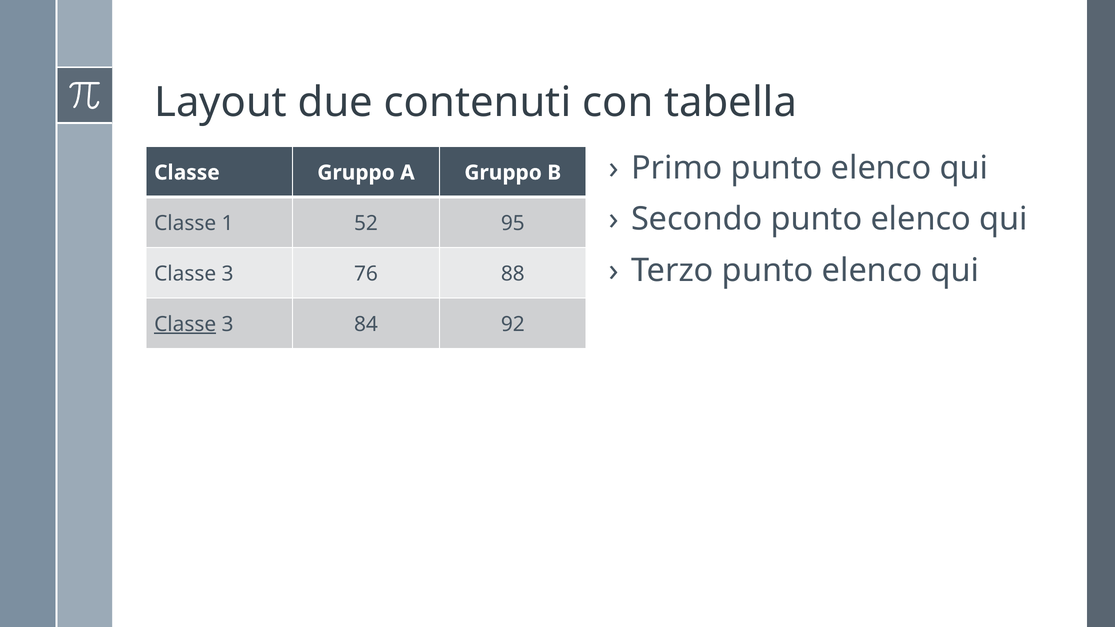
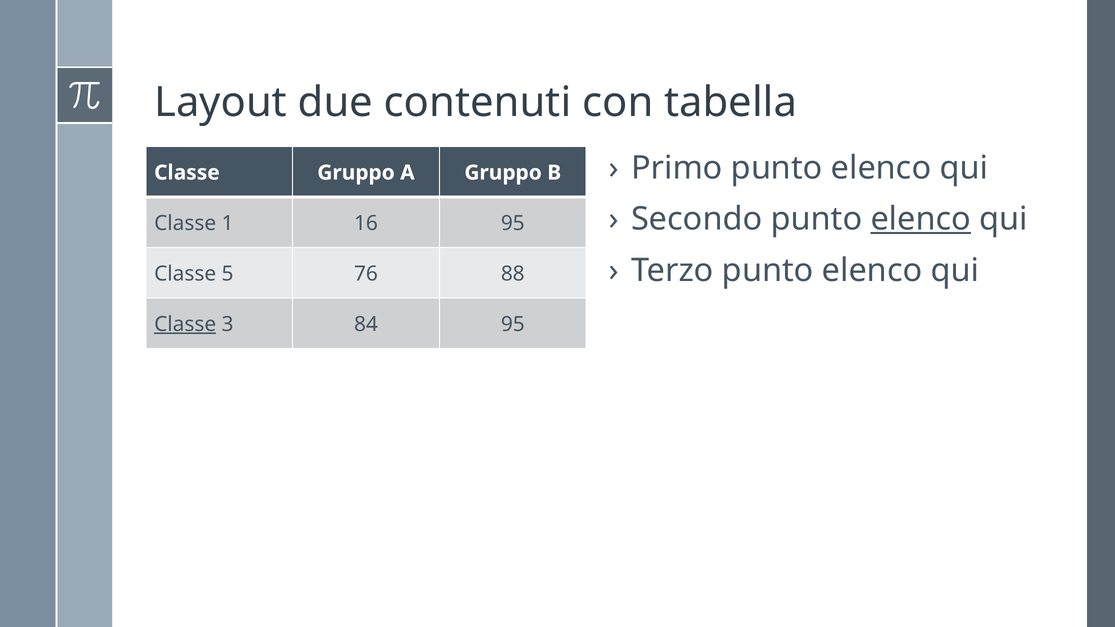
elenco at (921, 219) underline: none -> present
52: 52 -> 16
3 at (228, 274): 3 -> 5
84 92: 92 -> 95
